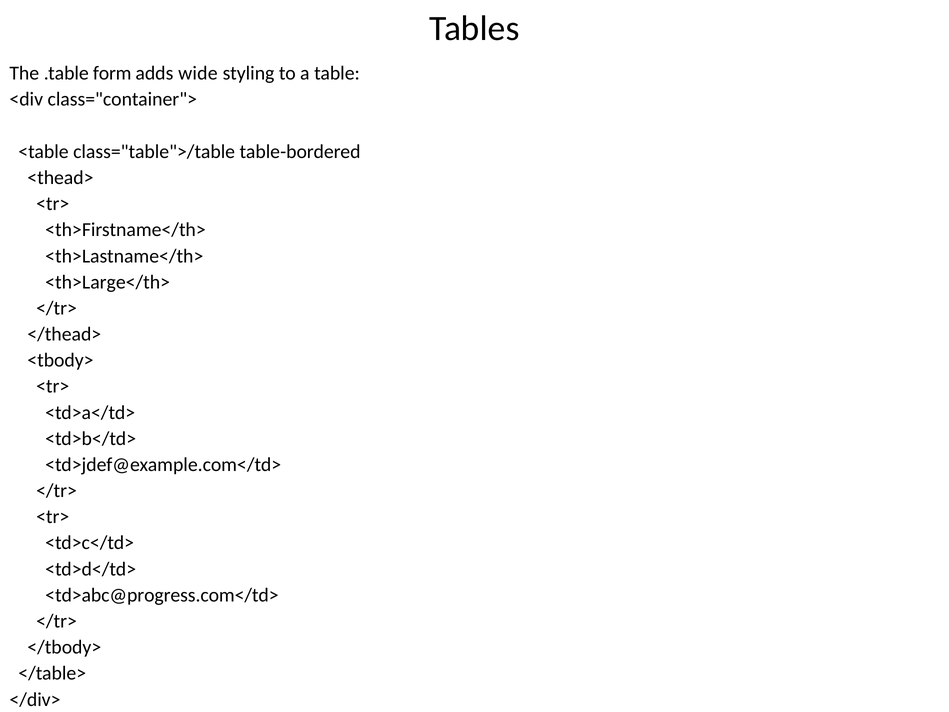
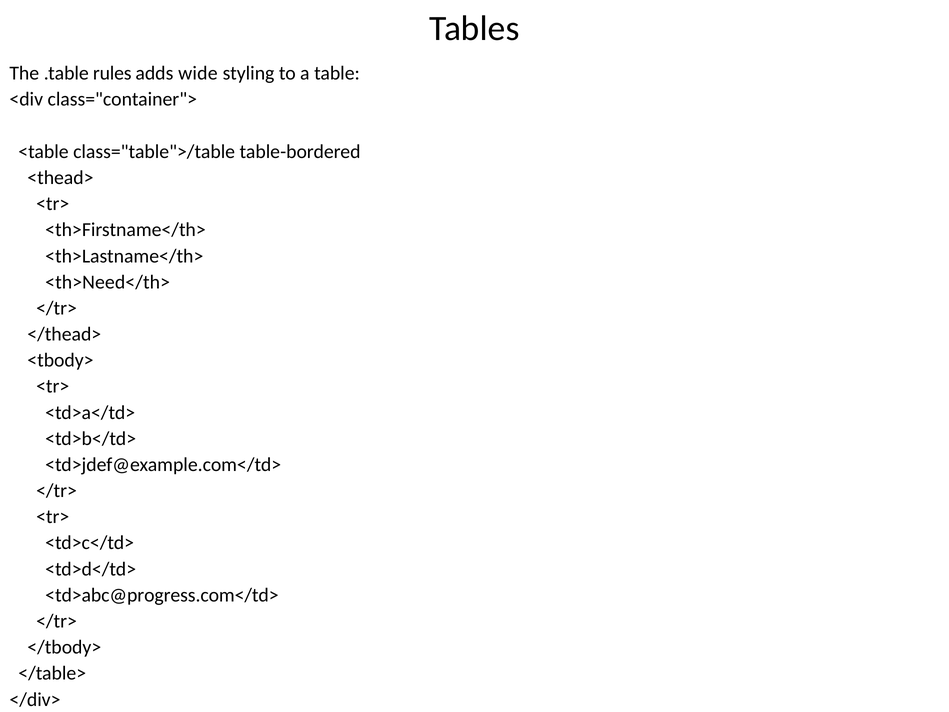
form: form -> rules
<th>Large</th>: <th>Large</th> -> <th>Need</th>
